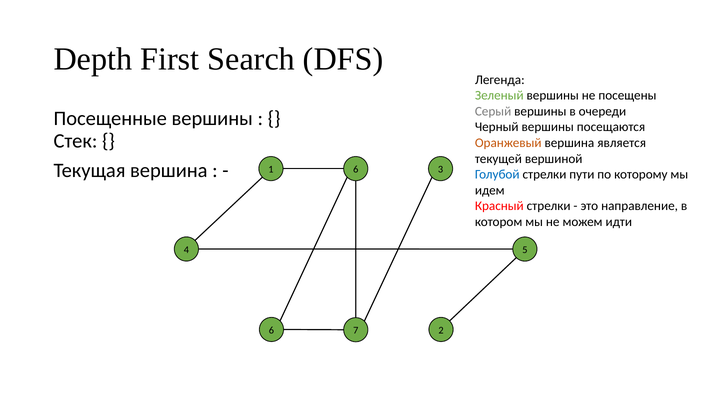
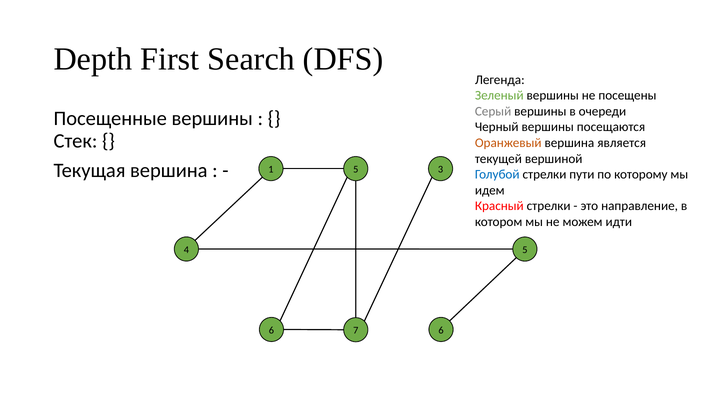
1 6: 6 -> 5
7 2: 2 -> 6
